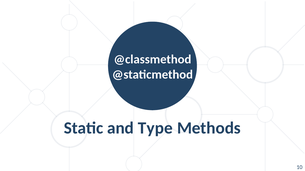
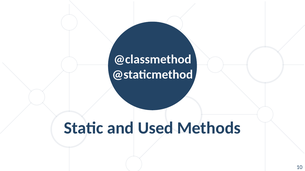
Type: Type -> Used
